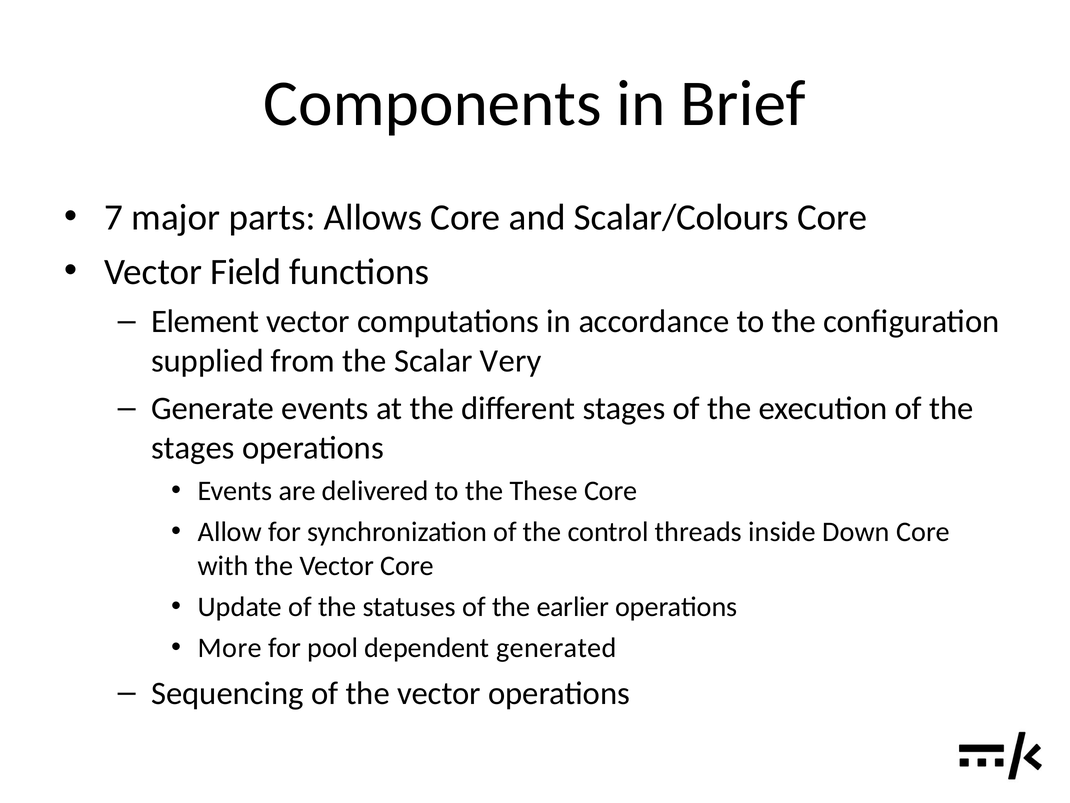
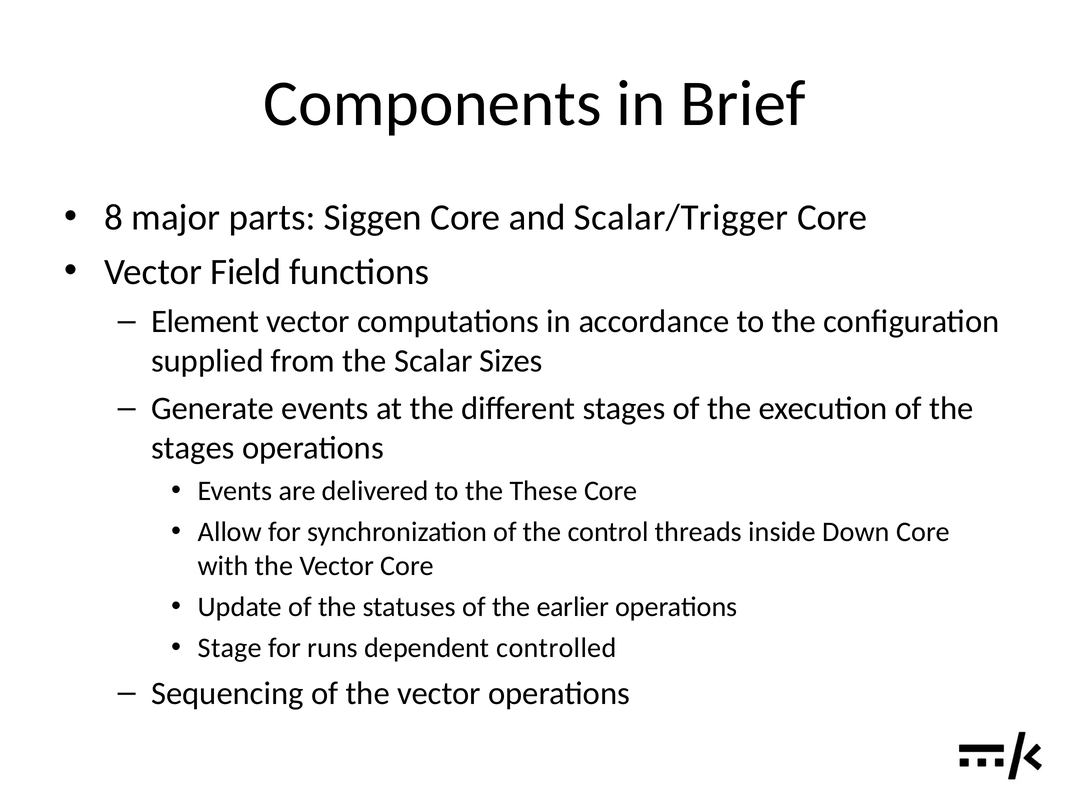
7: 7 -> 8
Allows: Allows -> Siggen
Scalar/Colours: Scalar/Colours -> Scalar/Trigger
Very: Very -> Sizes
More: More -> Stage
pool: pool -> runs
generated: generated -> controlled
